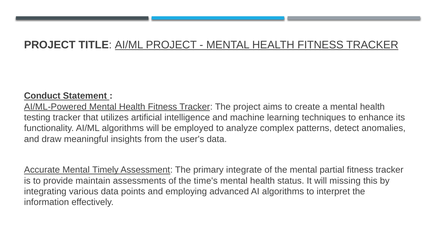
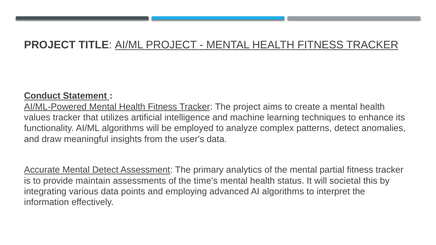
testing: testing -> values
Mental Timely: Timely -> Detect
integrate: integrate -> analytics
missing: missing -> societal
